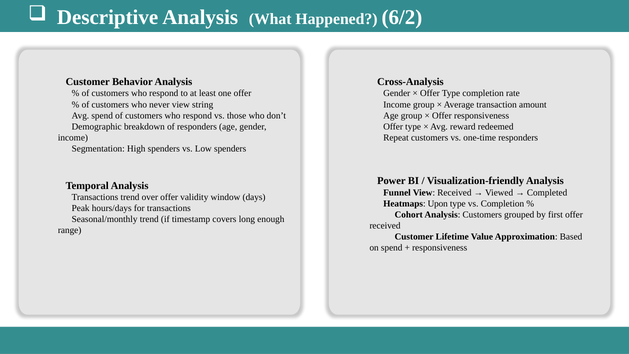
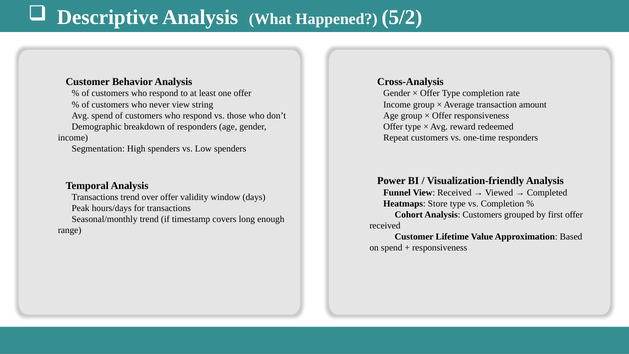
6/2: 6/2 -> 5/2
Upon: Upon -> Store
